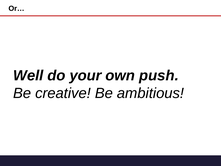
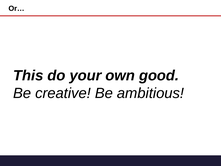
Well: Well -> This
push: push -> good
